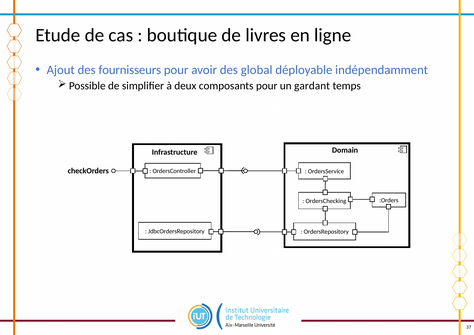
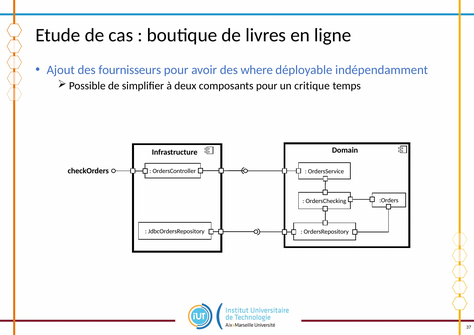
global: global -> where
gardant: gardant -> critique
